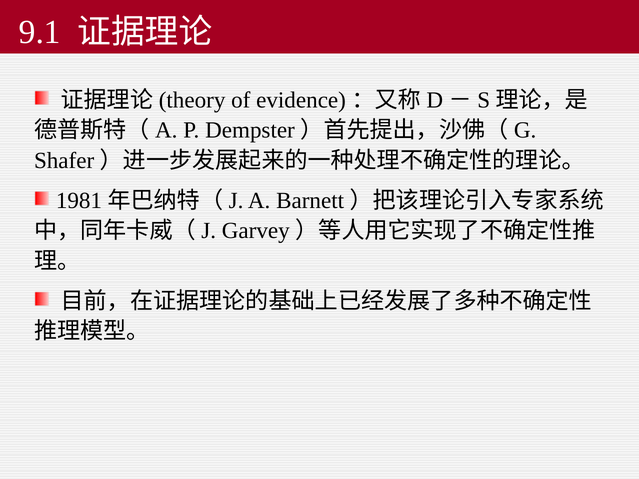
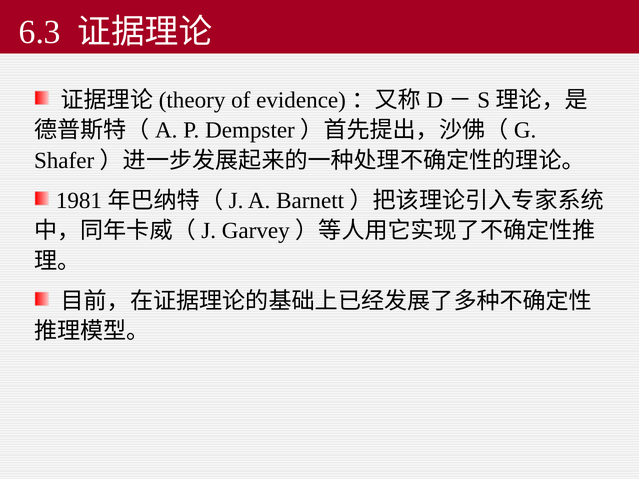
9.1: 9.1 -> 6.3
